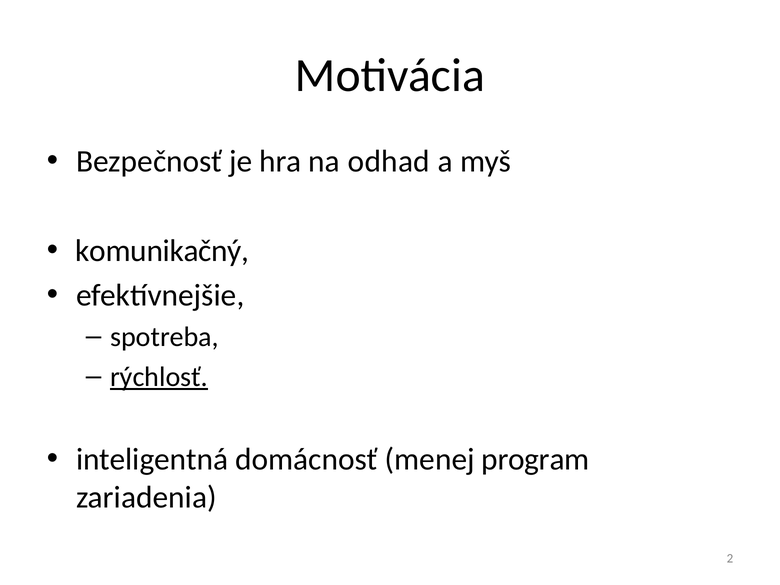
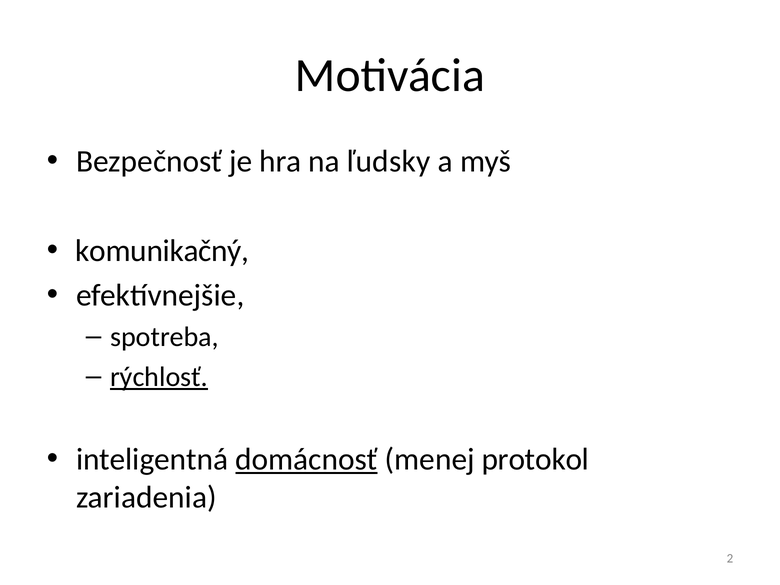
odhad: odhad -> ľudsky
domácnosť underline: none -> present
program: program -> protokol
